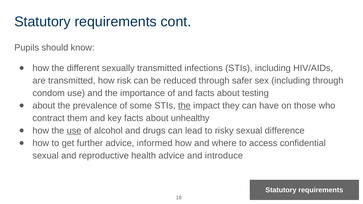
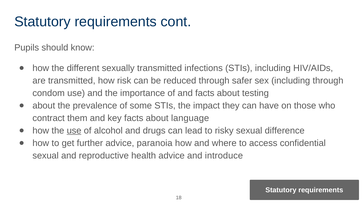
the at (184, 106) underline: present -> none
unhealthy: unhealthy -> language
informed: informed -> paranoia
